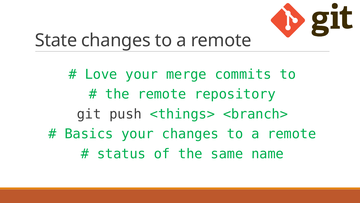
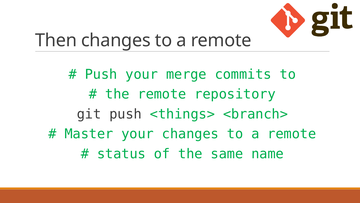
State: State -> Then
Love at (101, 74): Love -> Push
Basics: Basics -> Master
